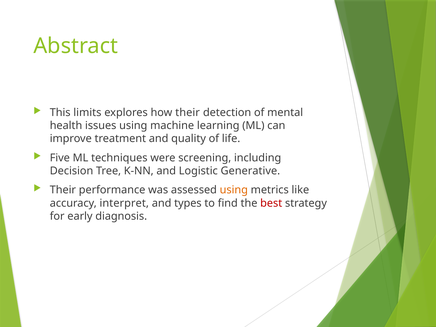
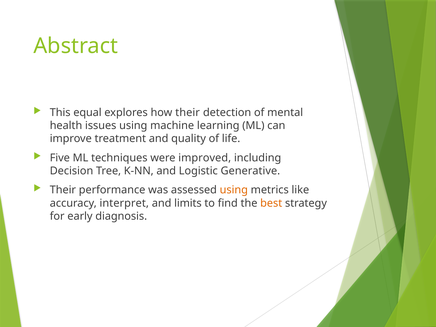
limits: limits -> equal
screening: screening -> improved
types: types -> limits
best colour: red -> orange
